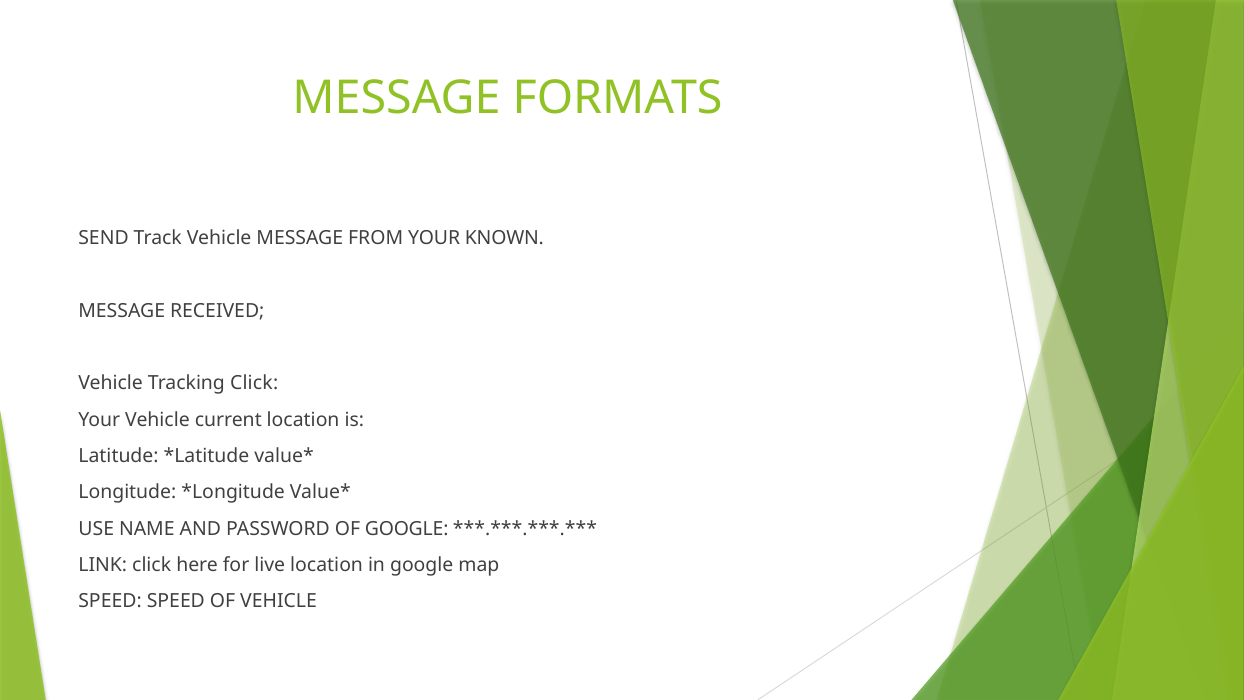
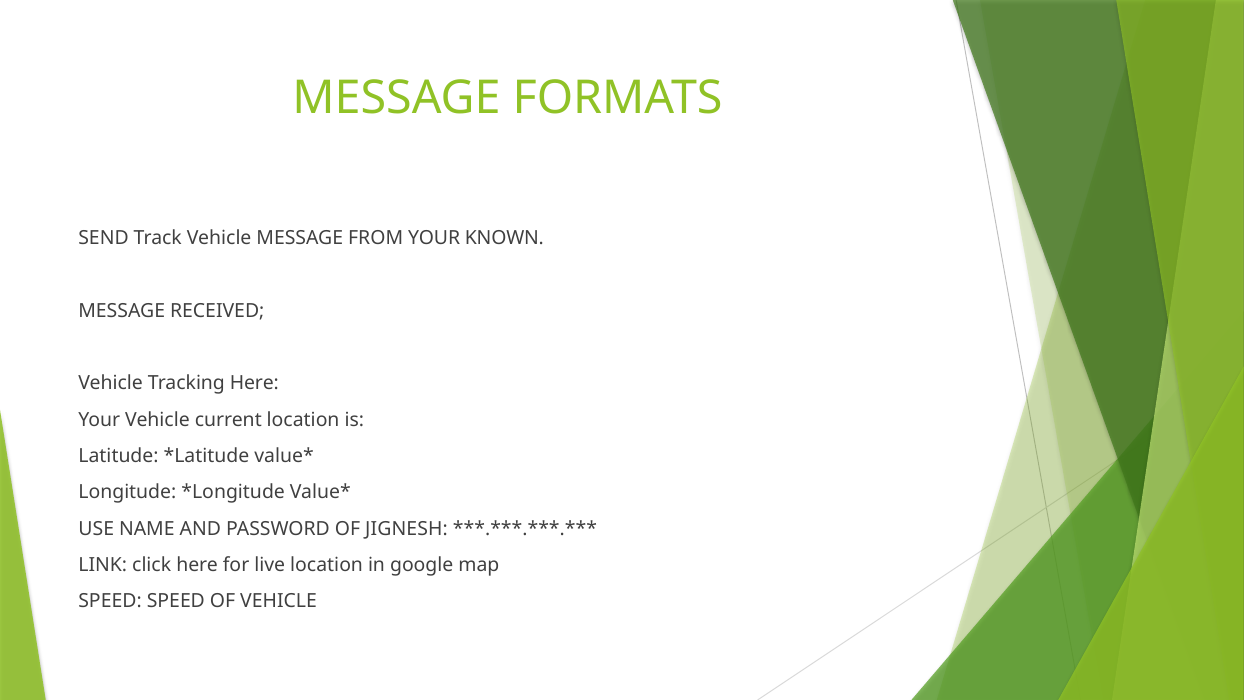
Tracking Click: Click -> Here
OF GOOGLE: GOOGLE -> JIGNESH
